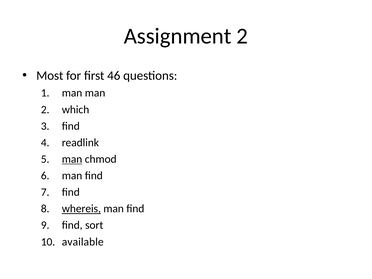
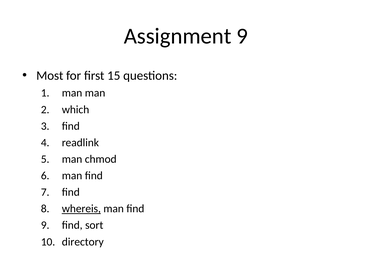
Assignment 2: 2 -> 9
46: 46 -> 15
man at (72, 159) underline: present -> none
available: available -> directory
